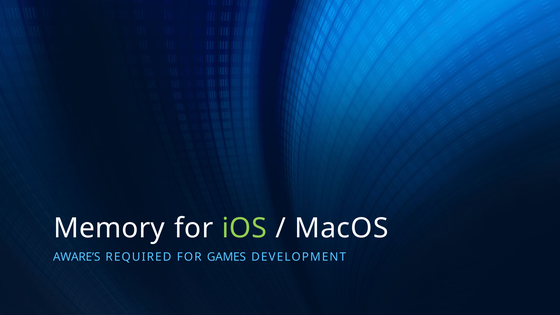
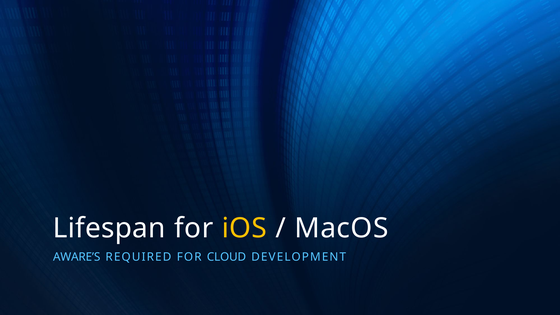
Memory: Memory -> Lifespan
iOS colour: light green -> yellow
GAMES: GAMES -> CLOUD
